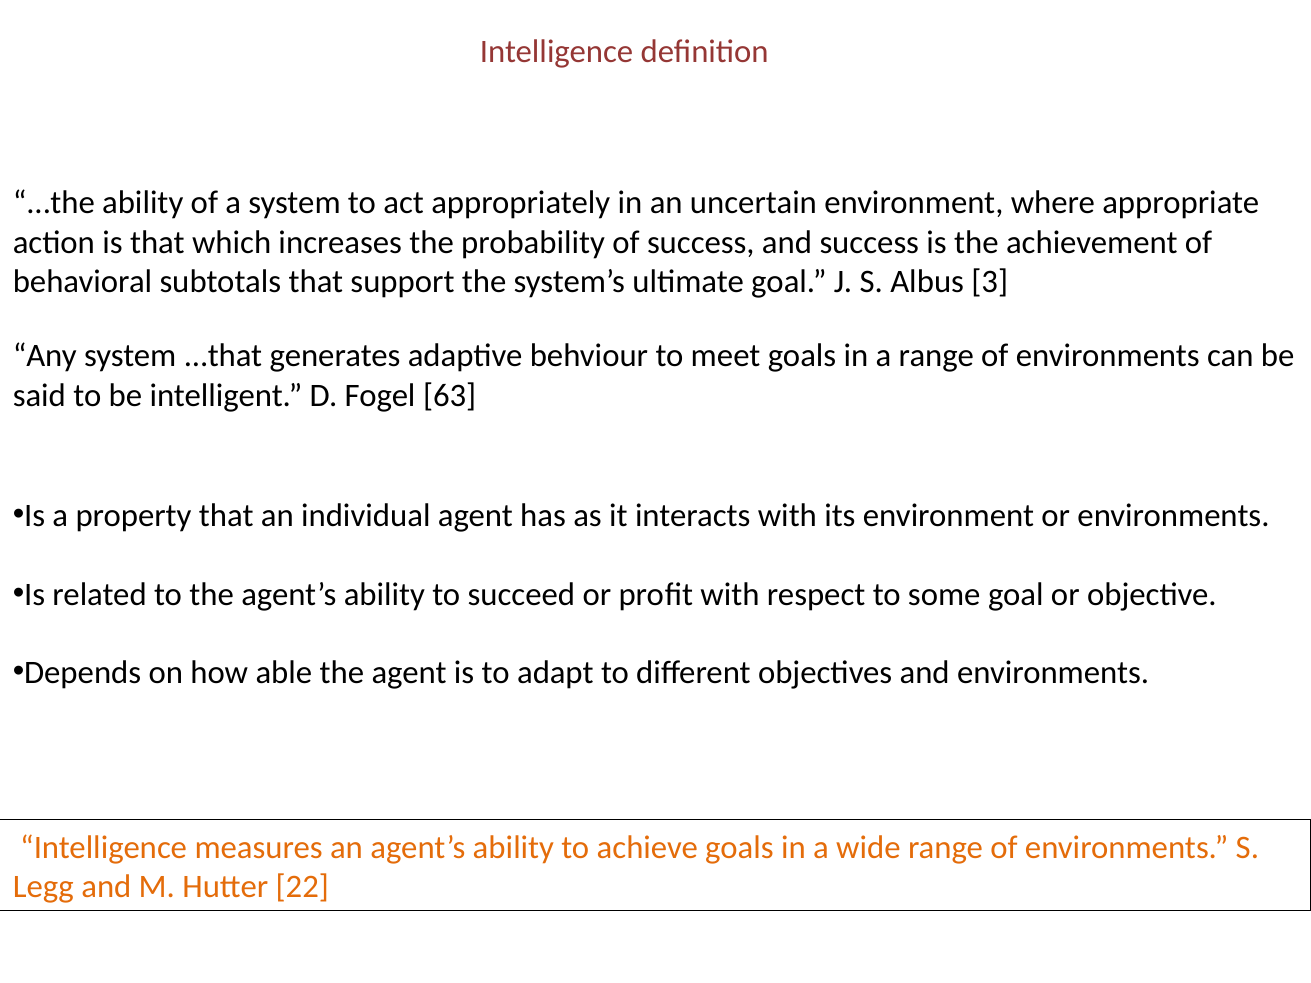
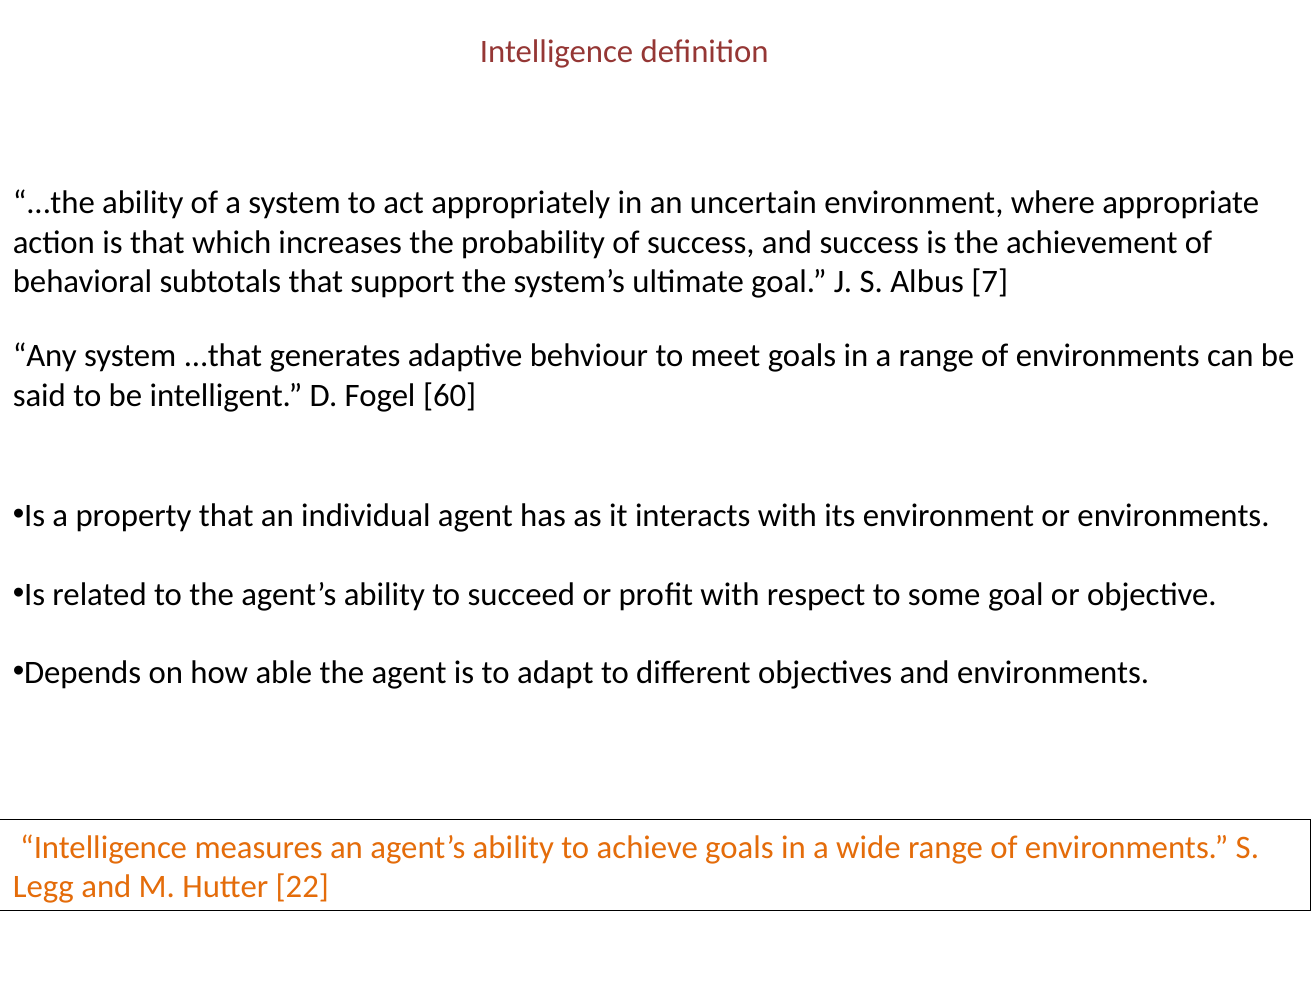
3: 3 -> 7
63: 63 -> 60
